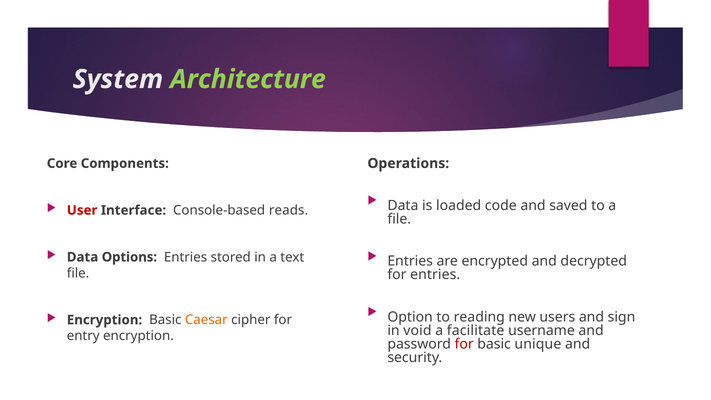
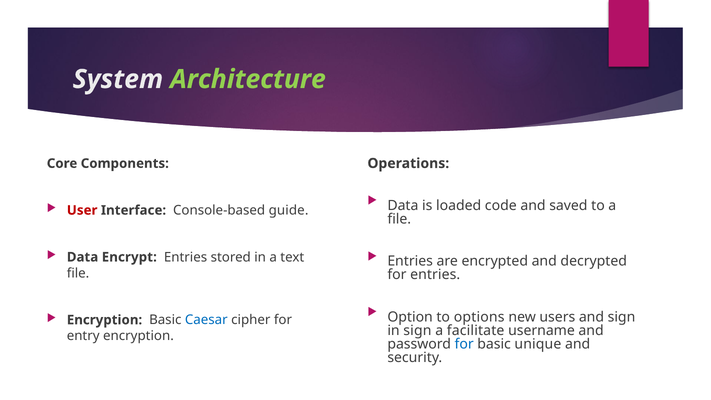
reads: reads -> guide
Options: Options -> Encrypt
reading: reading -> options
Caesar colour: orange -> blue
in void: void -> sign
for at (464, 344) colour: red -> blue
